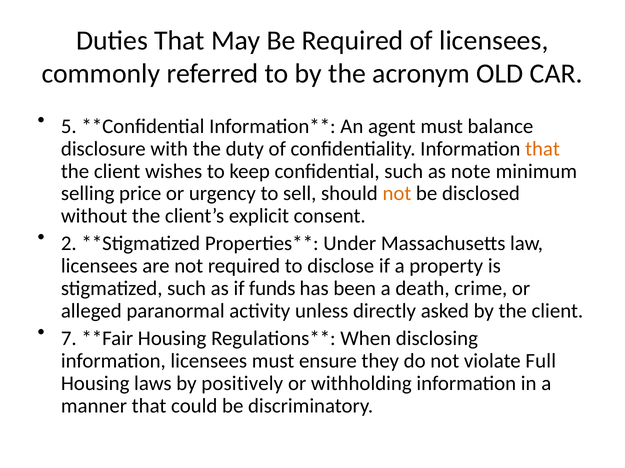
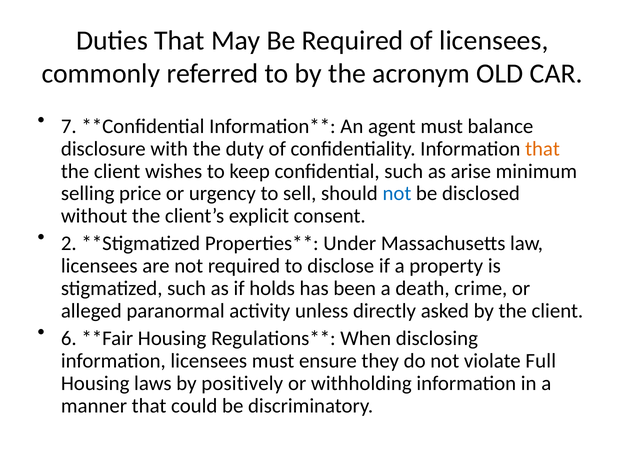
5: 5 -> 7
note: note -> arise
not at (397, 194) colour: orange -> blue
funds: funds -> holds
7: 7 -> 6
